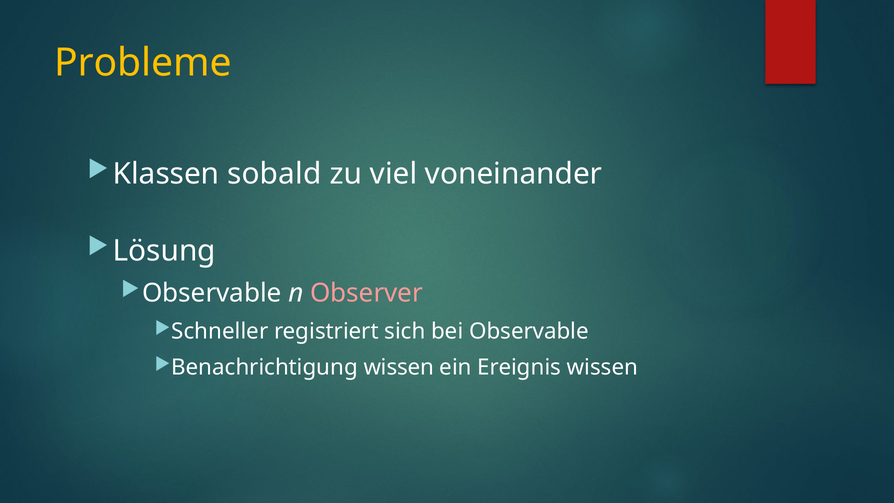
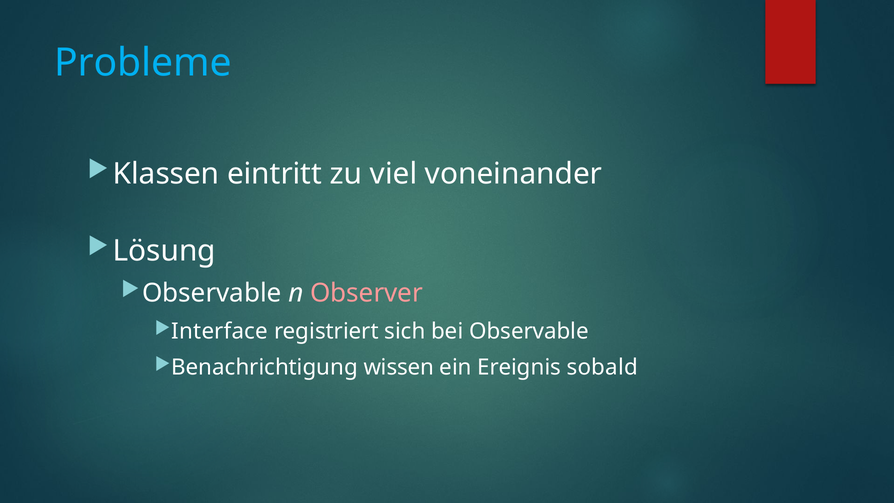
Probleme colour: yellow -> light blue
sobald: sobald -> eintritt
Schneller: Schneller -> Interface
Ereignis wissen: wissen -> sobald
